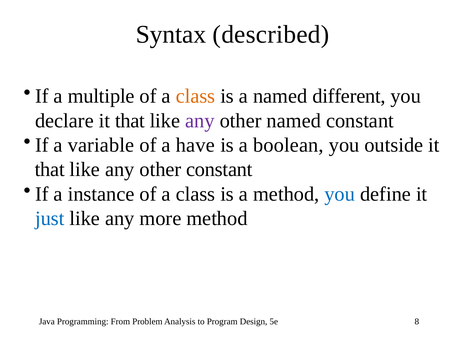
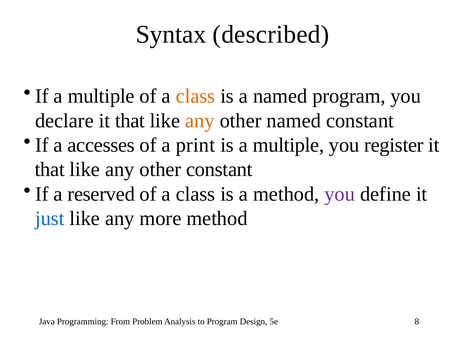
named different: different -> program
any at (200, 120) colour: purple -> orange
variable: variable -> accesses
have: have -> print
is a boolean: boolean -> multiple
outside: outside -> register
instance: instance -> reserved
you at (340, 194) colour: blue -> purple
